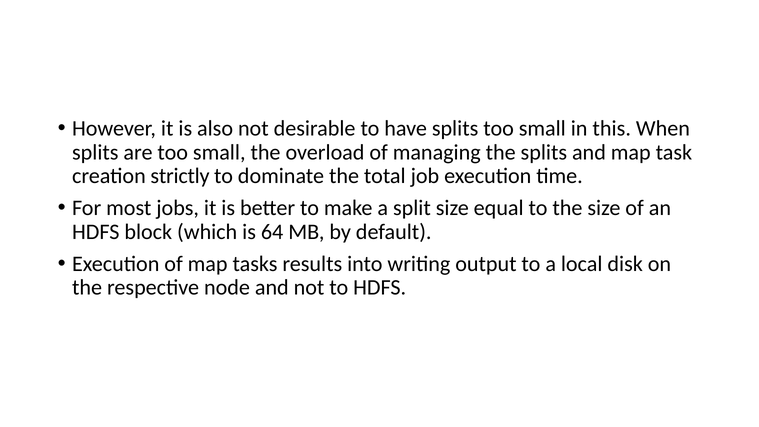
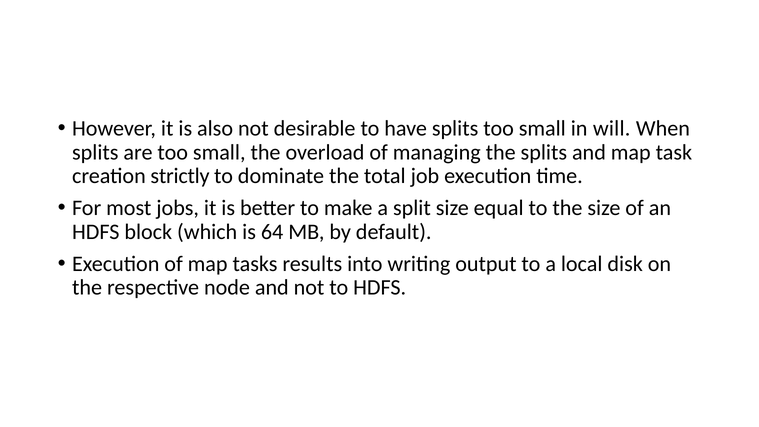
this: this -> will
